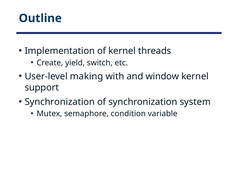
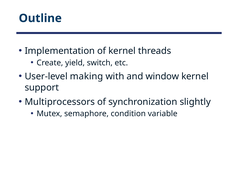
Synchronization at (60, 102): Synchronization -> Multiprocessors
system: system -> slightly
